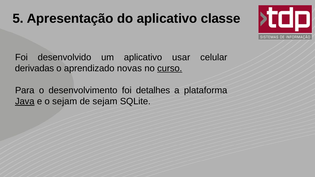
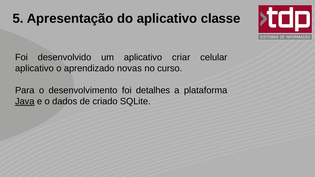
usar: usar -> criar
derivadas at (34, 68): derivadas -> aplicativo
curso underline: present -> none
o sejam: sejam -> dados
de sejam: sejam -> criado
